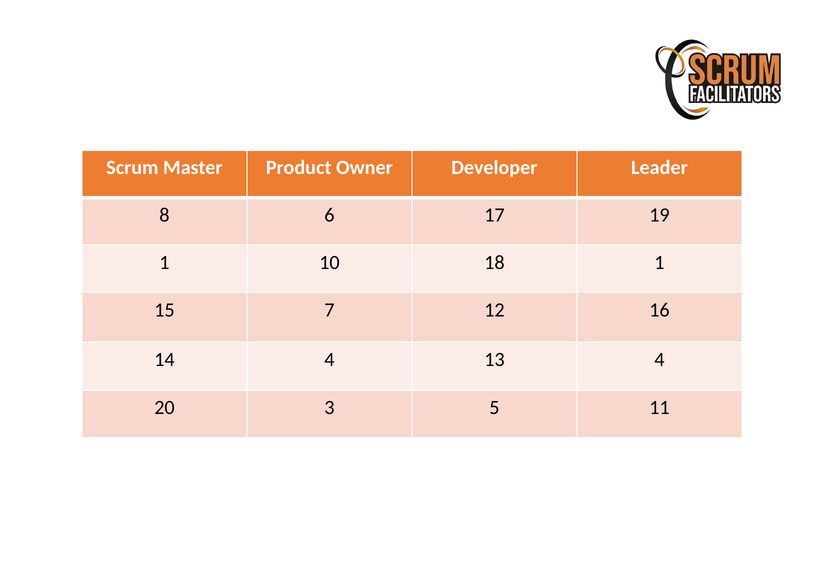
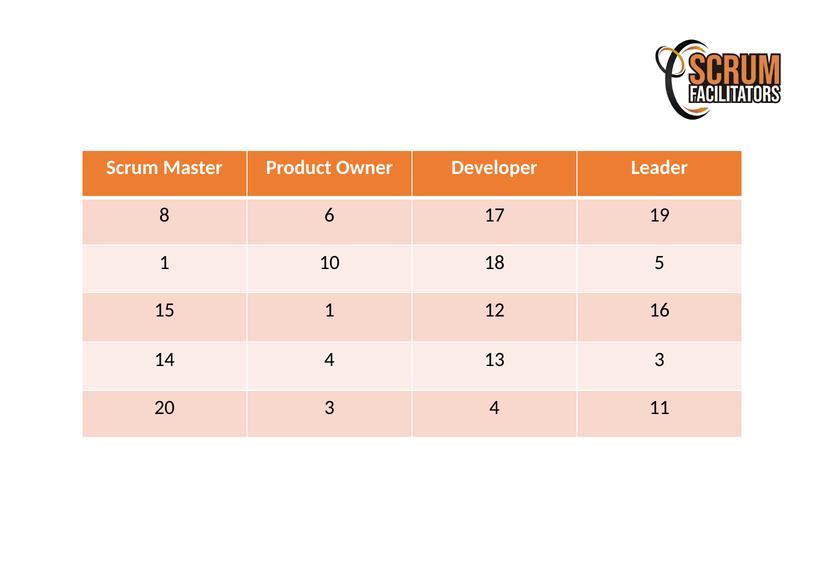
18 1: 1 -> 5
15 7: 7 -> 1
13 4: 4 -> 3
3 5: 5 -> 4
